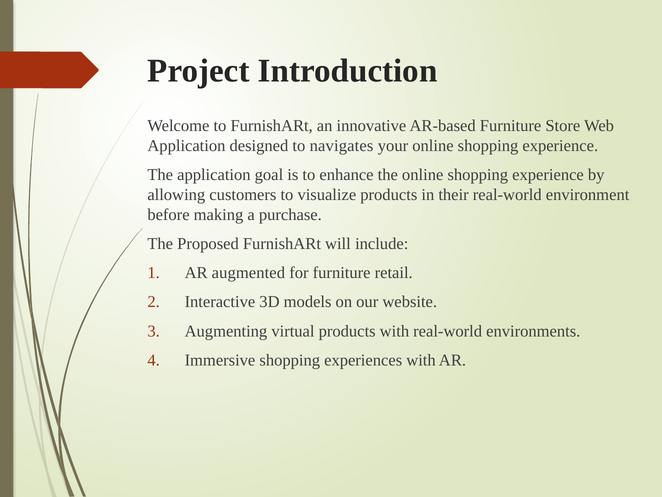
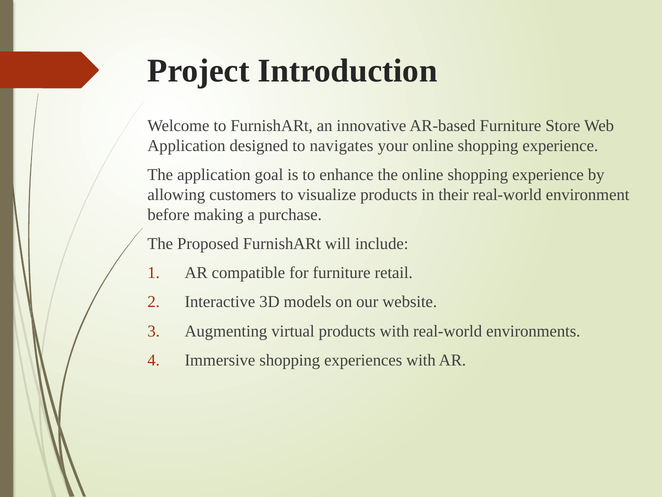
augmented: augmented -> compatible
